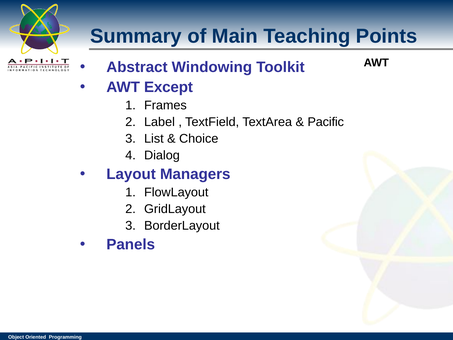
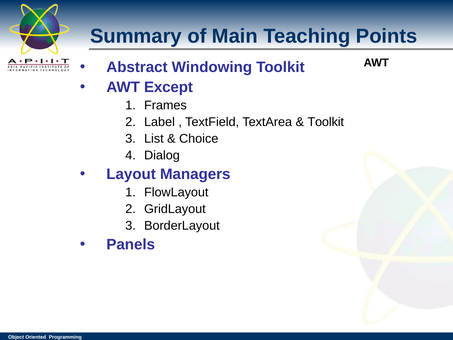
Pacific at (326, 122): Pacific -> Toolkit
